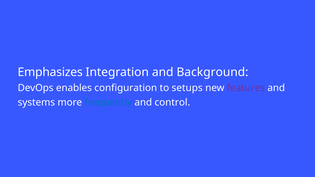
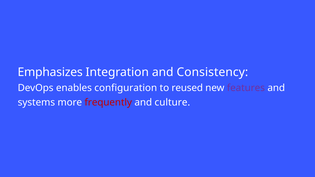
Background: Background -> Consistency
setups: setups -> reused
frequently colour: blue -> red
control: control -> culture
